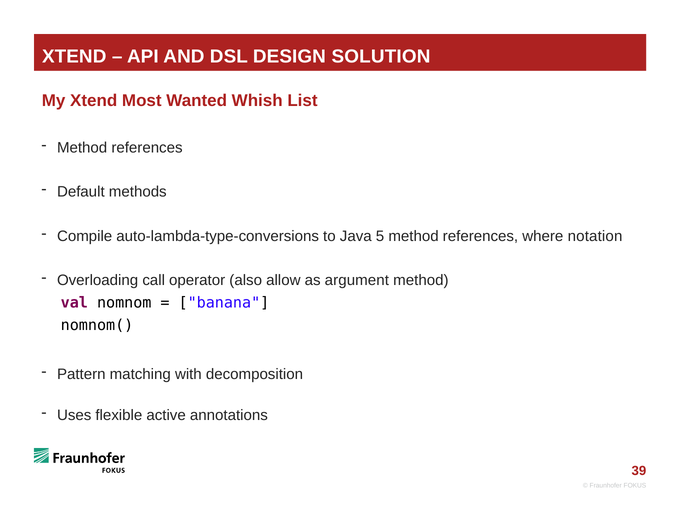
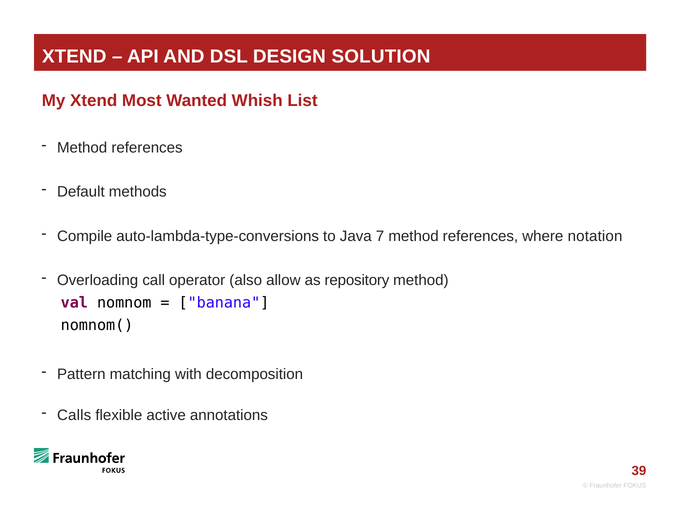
5: 5 -> 7
argument: argument -> repository
Uses: Uses -> Calls
